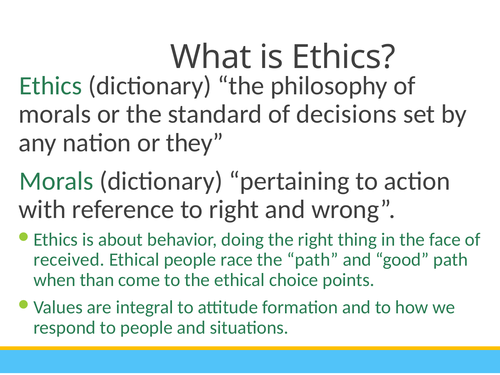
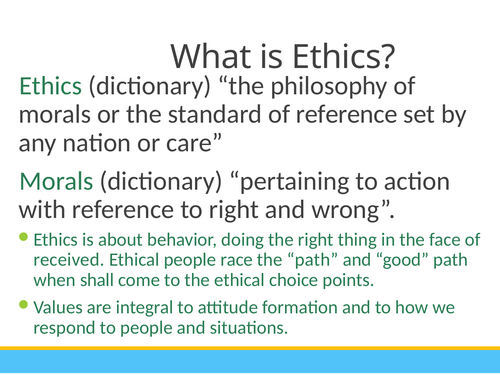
of decisions: decisions -> reference
they: they -> care
than: than -> shall
